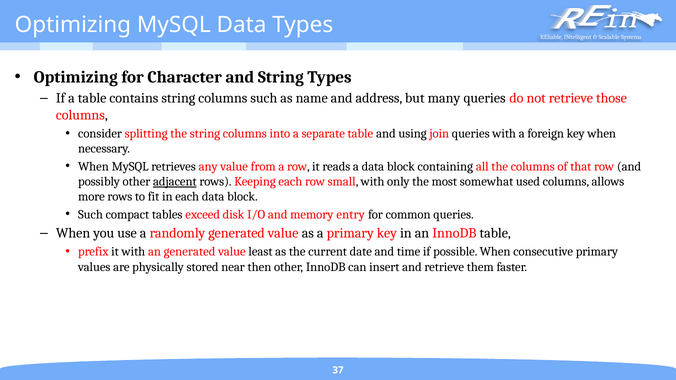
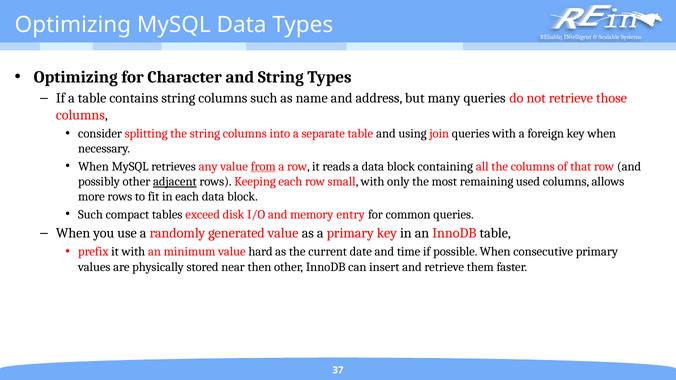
from underline: none -> present
somewhat: somewhat -> remaining
an generated: generated -> minimum
least: least -> hard
